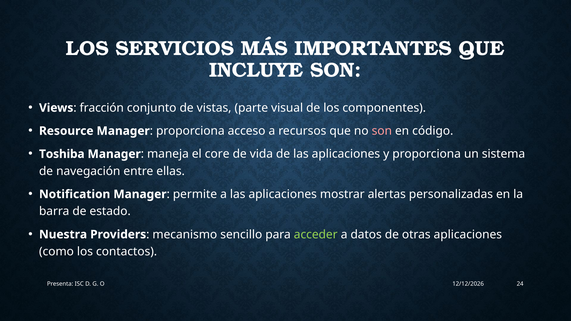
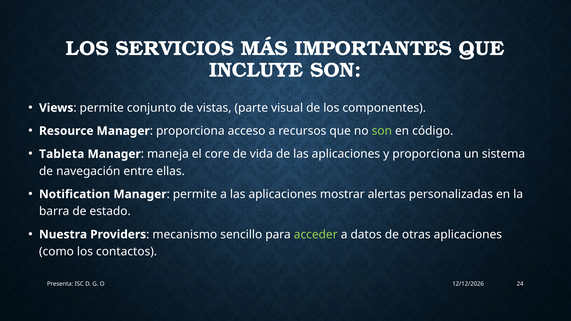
fracción at (102, 108): fracción -> permite
son at (382, 131) colour: pink -> light green
Toshiba: Toshiba -> Tableta
